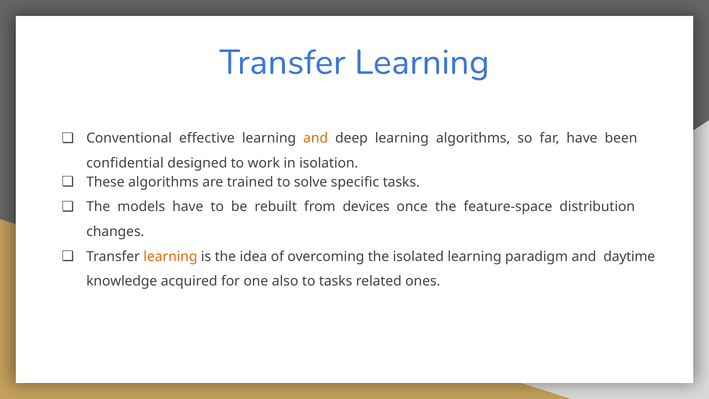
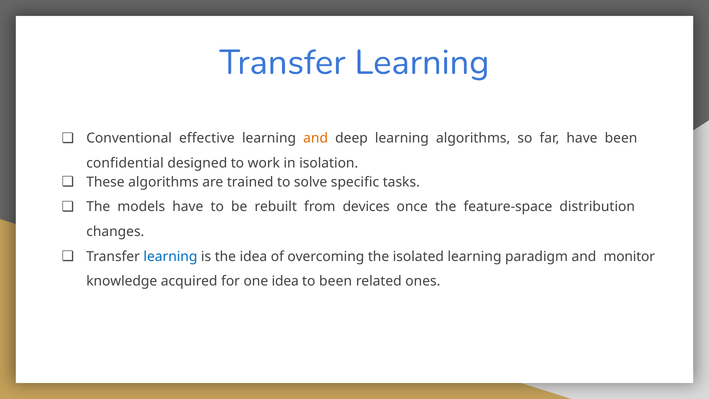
learning at (170, 256) colour: orange -> blue
daytime: daytime -> monitor
one also: also -> idea
to tasks: tasks -> been
